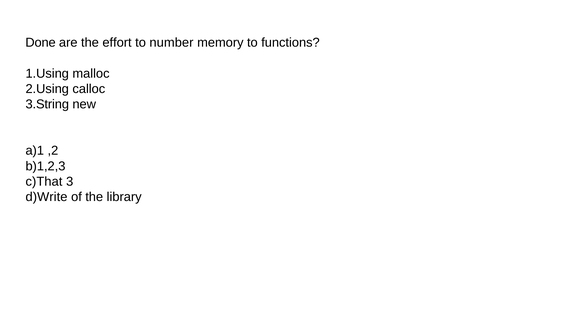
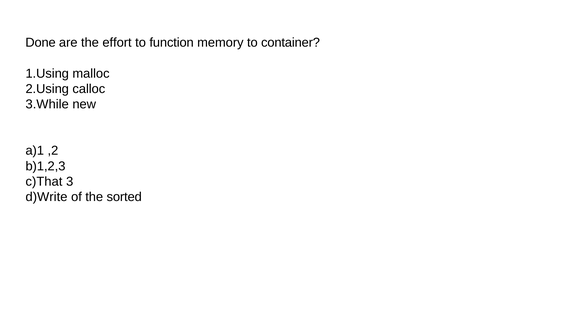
number: number -> function
functions: functions -> container
3.String: 3.String -> 3.While
library: library -> sorted
